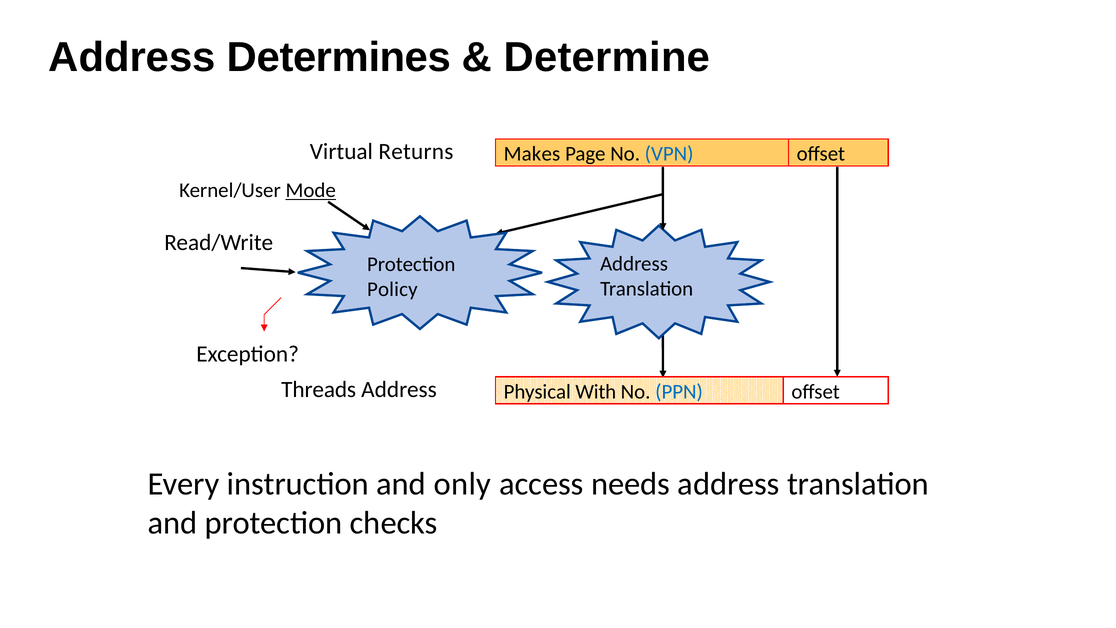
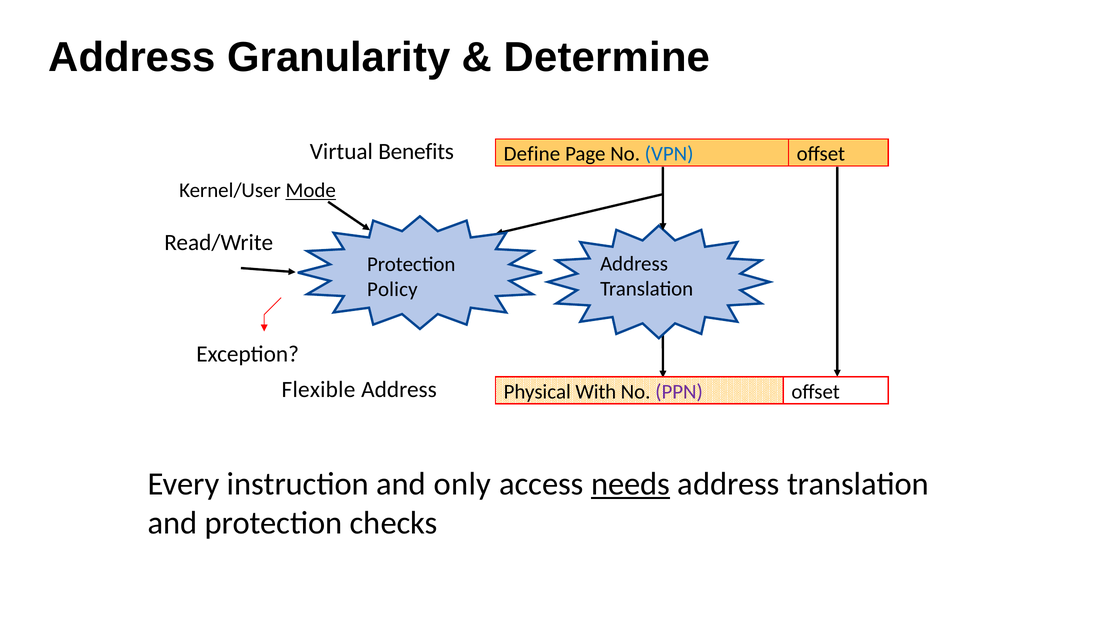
Determines: Determines -> Granularity
Returns: Returns -> Benefits
Makes: Makes -> Define
Threads: Threads -> Flexible
PPN colour: blue -> purple
needs underline: none -> present
